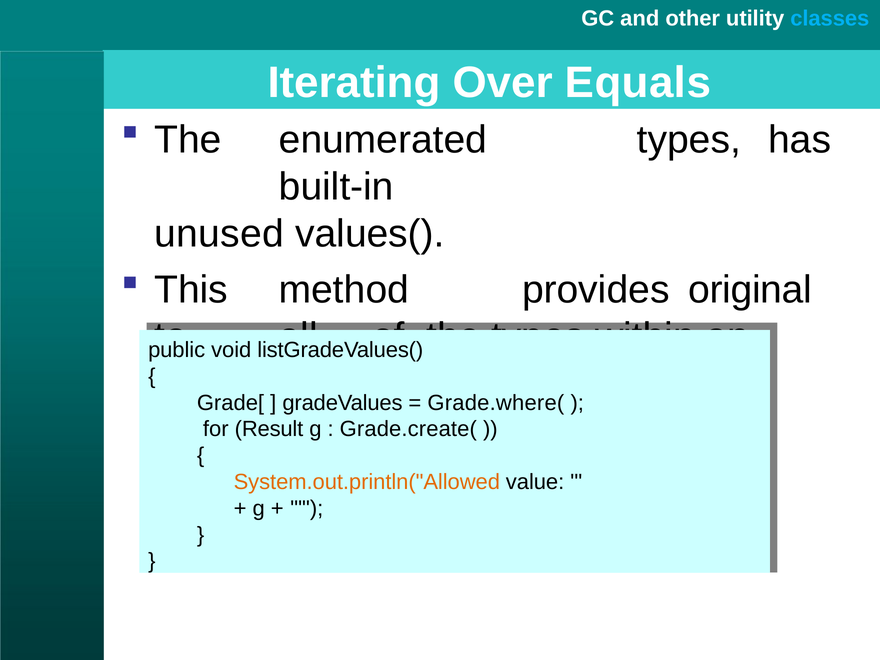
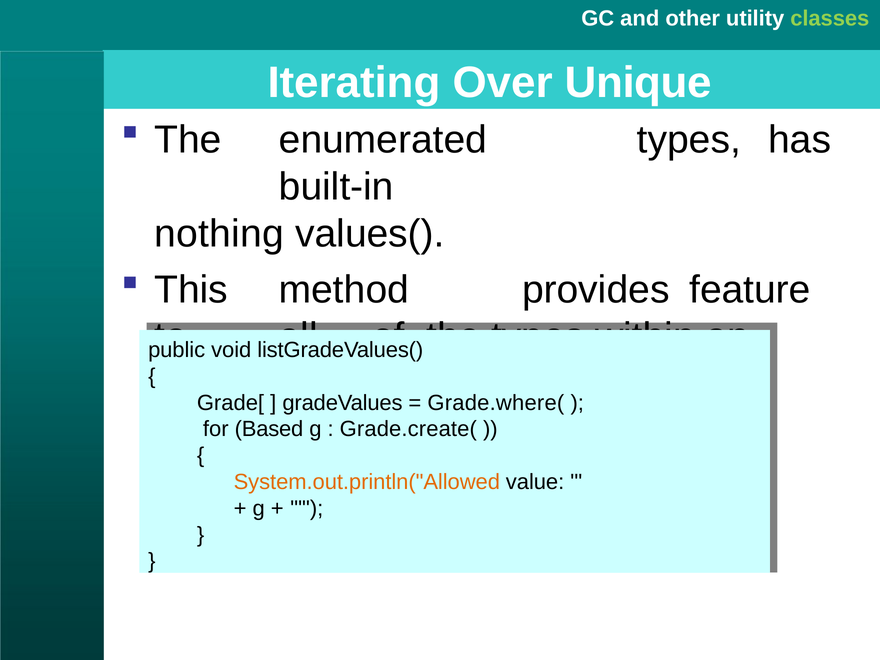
classes colour: light blue -> light green
Equals: Equals -> Unique
unused: unused -> nothing
original: original -> feature
Result: Result -> Based
